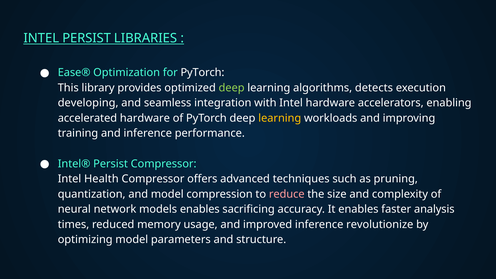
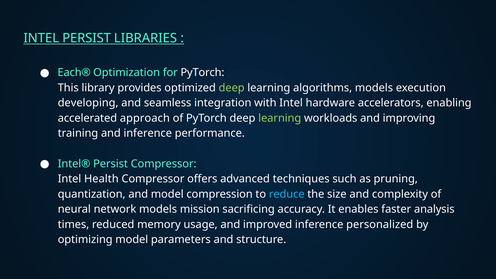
Ease®: Ease® -> Each®
algorithms detects: detects -> models
accelerated hardware: hardware -> approach
learning at (280, 118) colour: yellow -> light green
reduce colour: pink -> light blue
models enables: enables -> mission
revolutionize: revolutionize -> personalized
